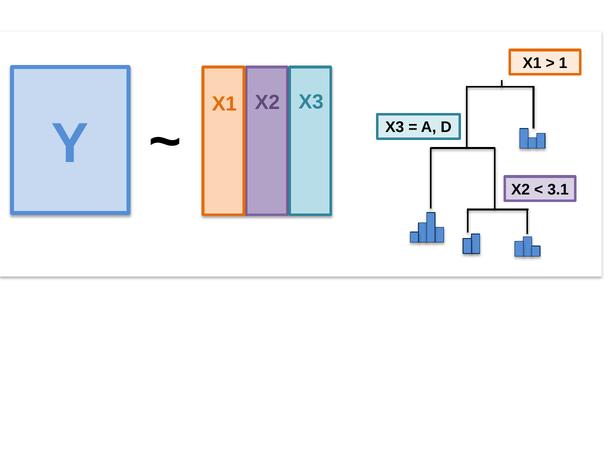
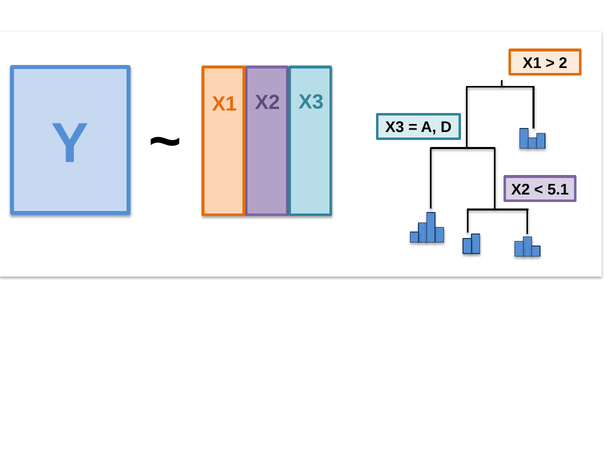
1: 1 -> 2
3.1: 3.1 -> 5.1
